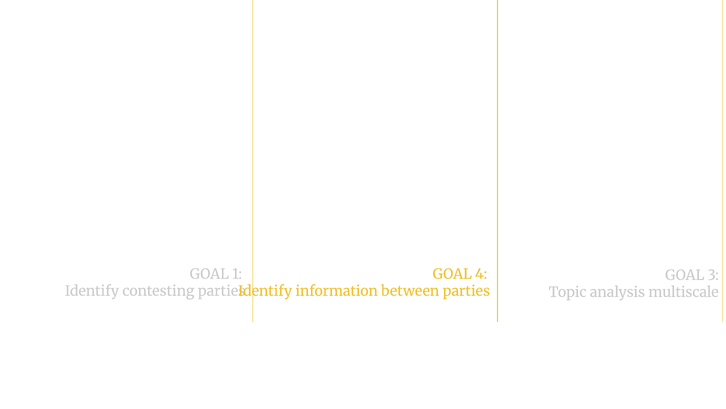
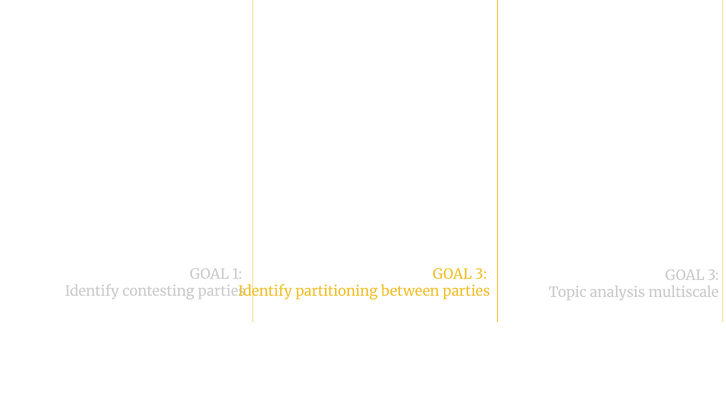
4 at (481, 274): 4 -> 3
information: information -> partitioning
